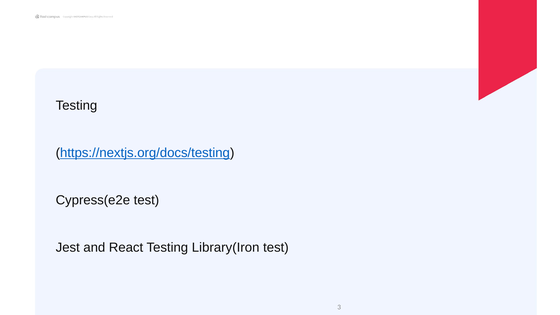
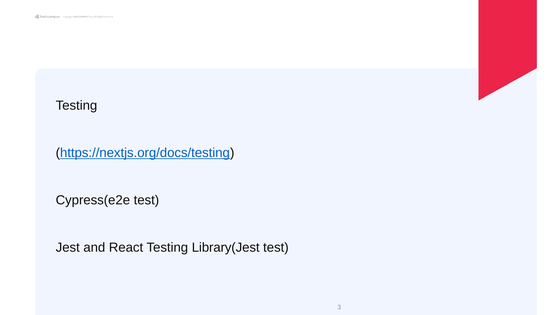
Library(Iron: Library(Iron -> Library(Jest
